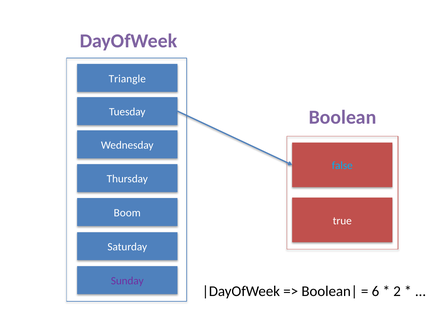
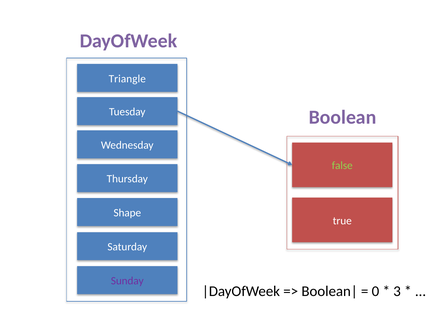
false colour: light blue -> light green
Boom: Boom -> Shape
6: 6 -> 0
2: 2 -> 3
